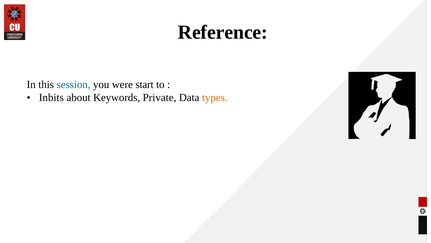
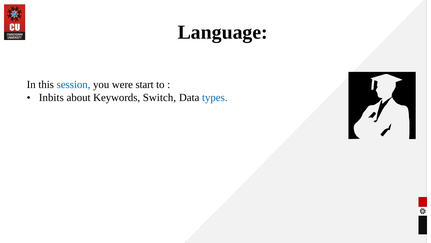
Reference: Reference -> Language
Private: Private -> Switch
types colour: orange -> blue
